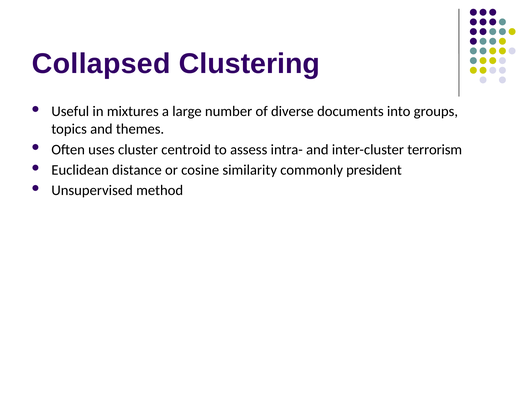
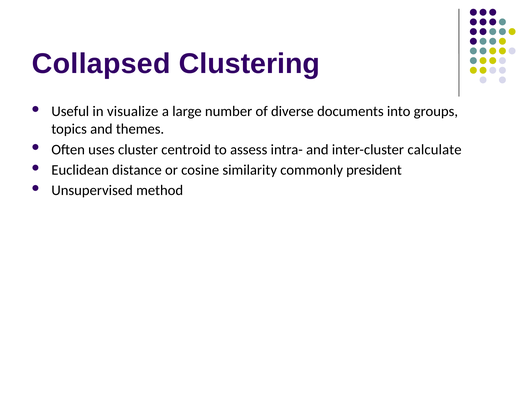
mixtures: mixtures -> visualize
terrorism: terrorism -> calculate
